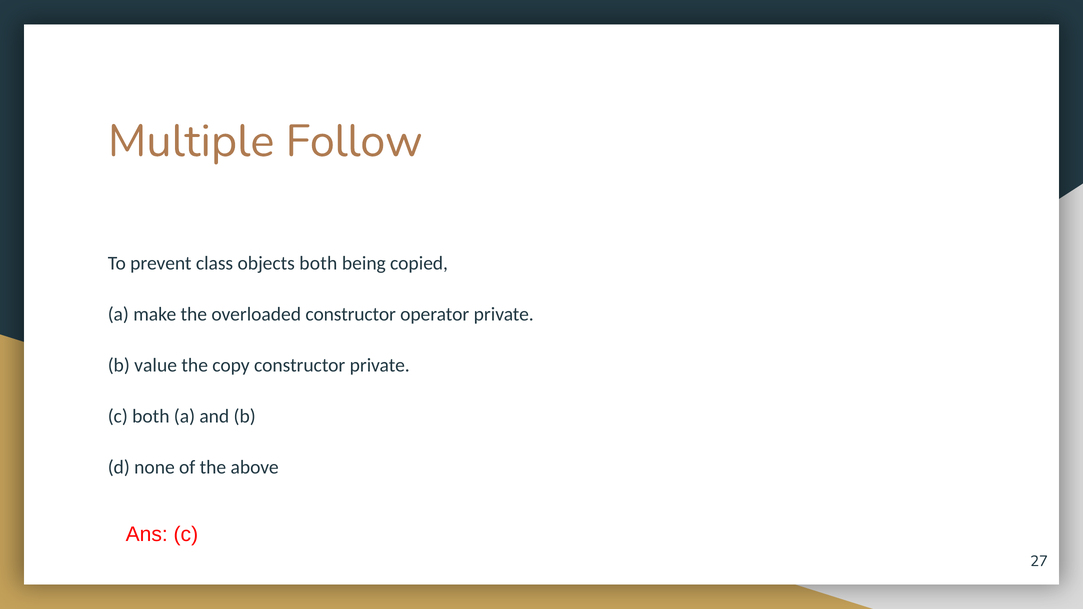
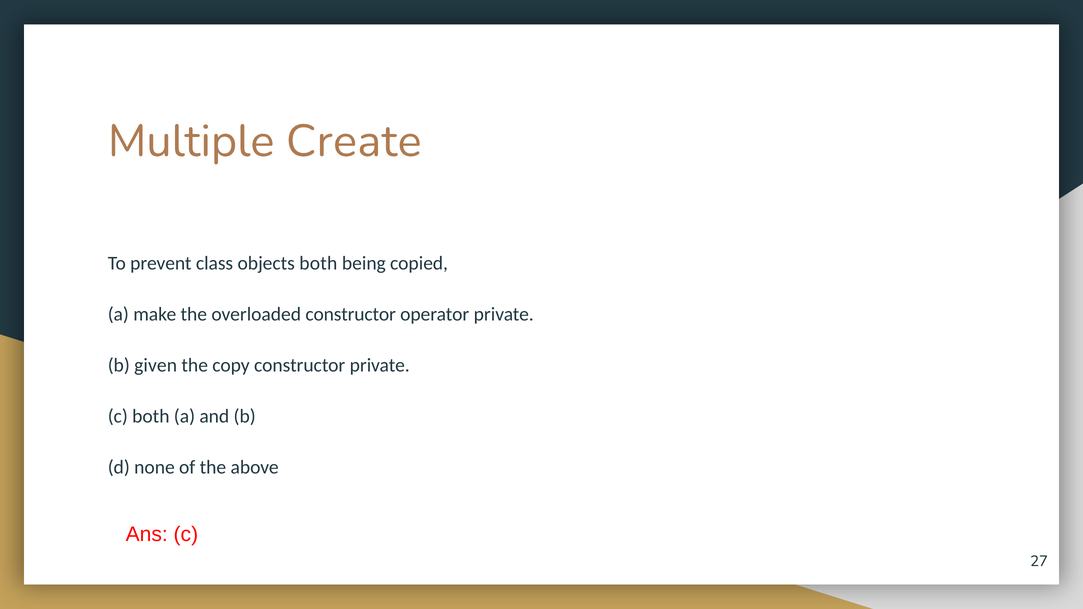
Follow: Follow -> Create
value: value -> given
